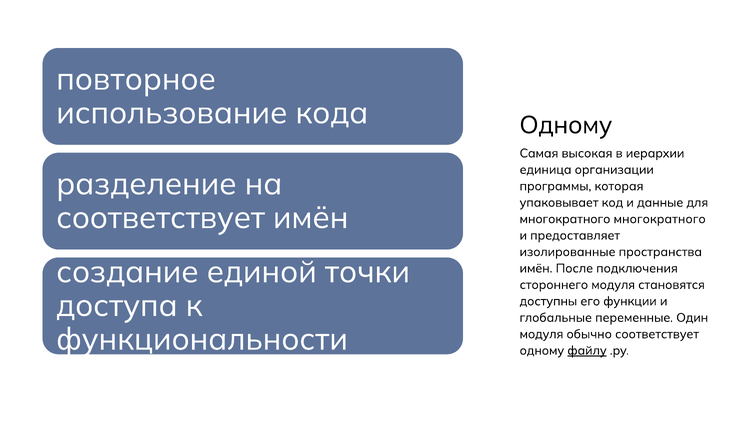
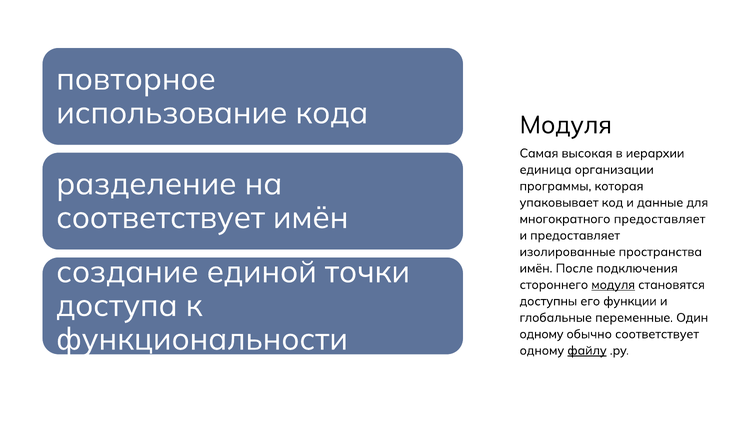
Одному at (566, 125): Одному -> Модуля
многократного многократного: многократного -> предоставляет
модуля at (613, 285) underline: none -> present
модуля at (541, 334): модуля -> одному
